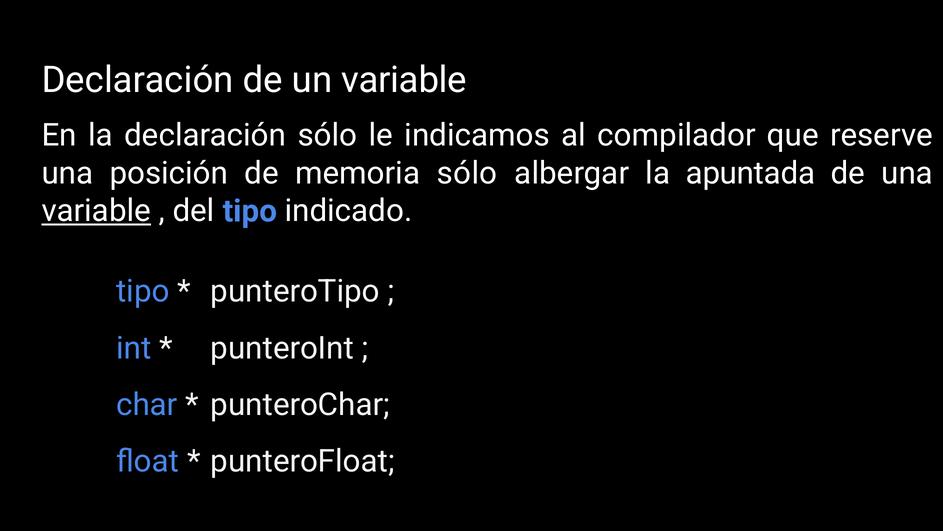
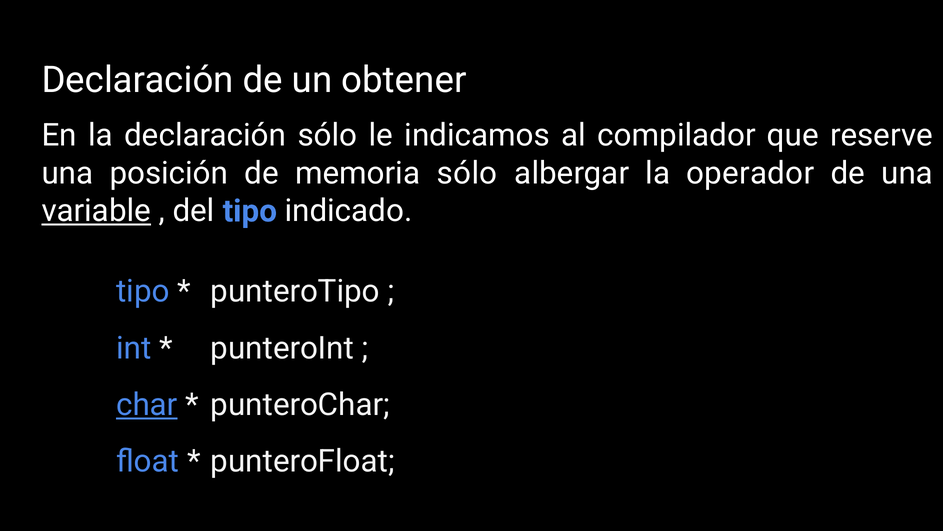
un variable: variable -> obtener
apuntada: apuntada -> operador
char underline: none -> present
